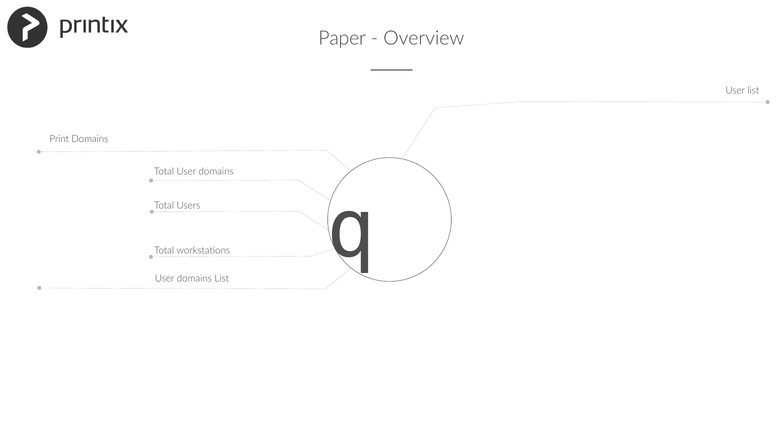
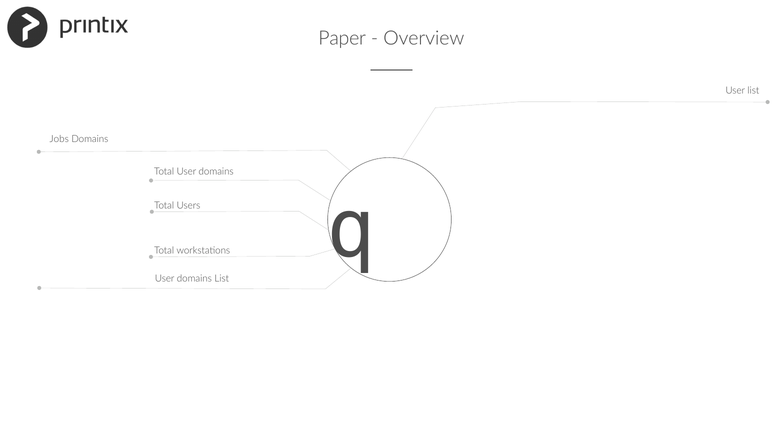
Print: Print -> Jobs
